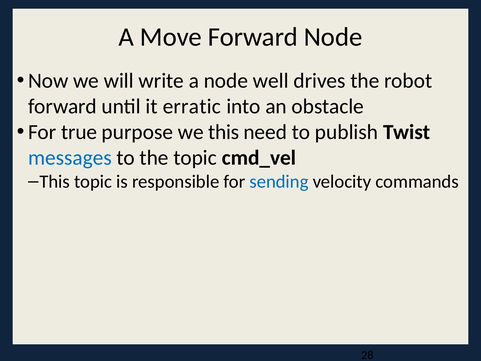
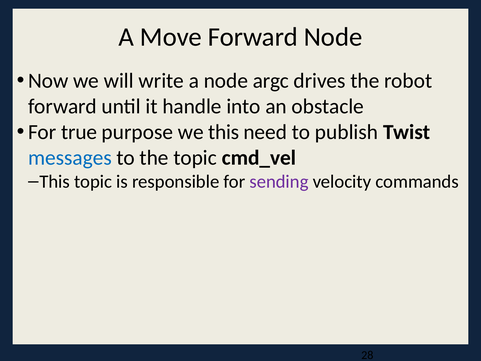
well: well -> argc
erratic: erratic -> handle
sending colour: blue -> purple
